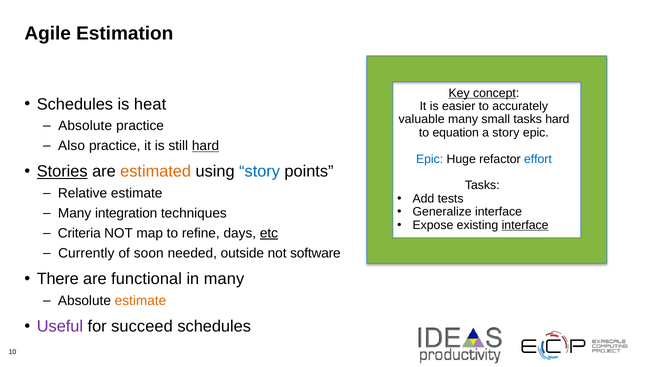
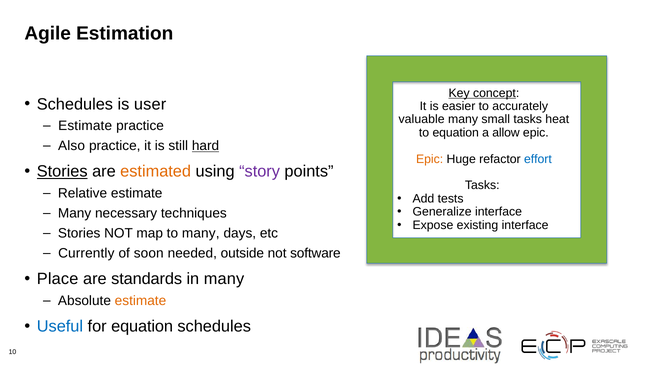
heat: heat -> user
tasks hard: hard -> heat
Absolute at (85, 126): Absolute -> Estimate
a story: story -> allow
Epic at (430, 159) colour: blue -> orange
story at (260, 172) colour: blue -> purple
integration: integration -> necessary
interface at (525, 225) underline: present -> none
Criteria at (79, 234): Criteria -> Stories
to refine: refine -> many
etc underline: present -> none
There: There -> Place
functional: functional -> standards
Useful colour: purple -> blue
for succeed: succeed -> equation
